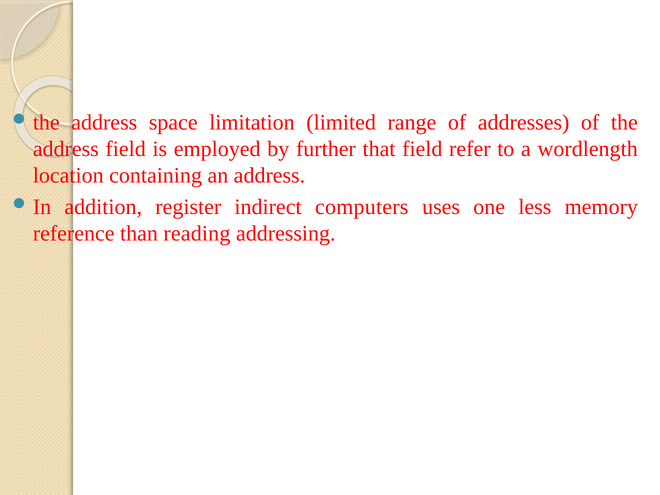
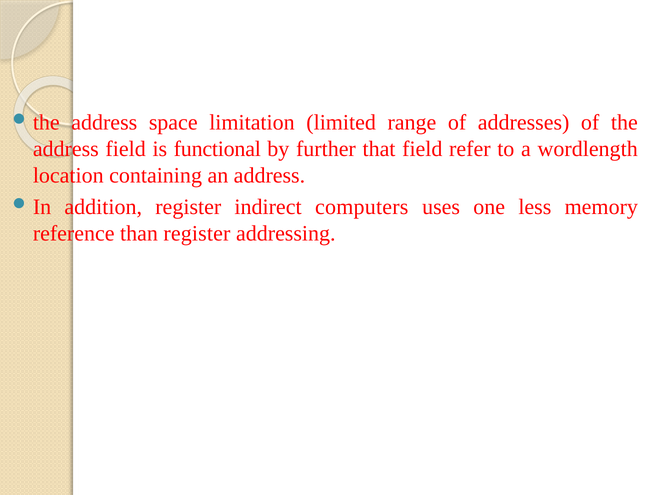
employed: employed -> functional
than reading: reading -> register
